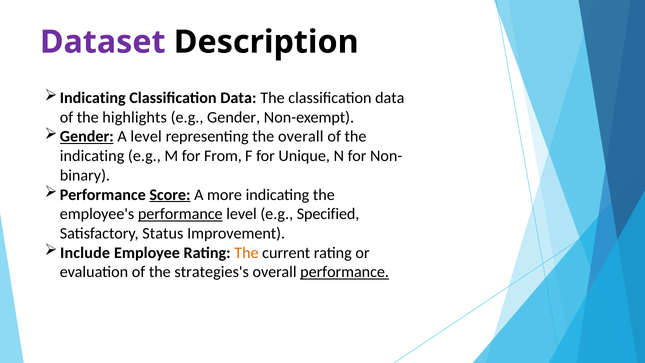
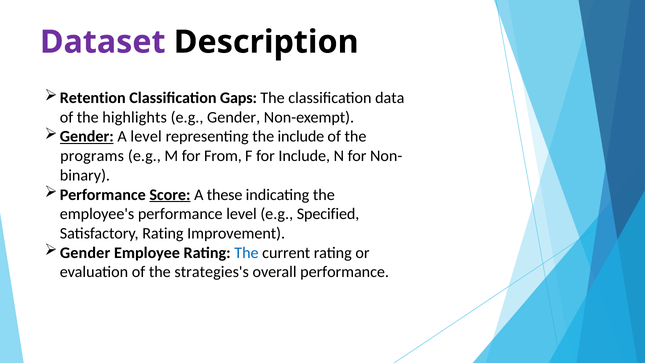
Indicating at (93, 98): Indicating -> Retention
Data at (238, 98): Data -> Gaps
the overall: overall -> include
indicating at (92, 156): indicating -> programs
for Unique: Unique -> Include
more: more -> these
performance at (180, 214) underline: present -> none
Satisfactory Status: Status -> Rating
Include at (85, 253): Include -> Gender
The at (246, 253) colour: orange -> blue
performance at (345, 272) underline: present -> none
